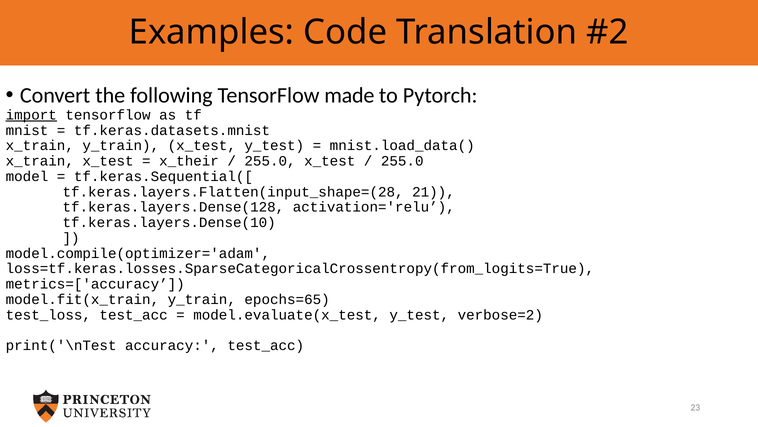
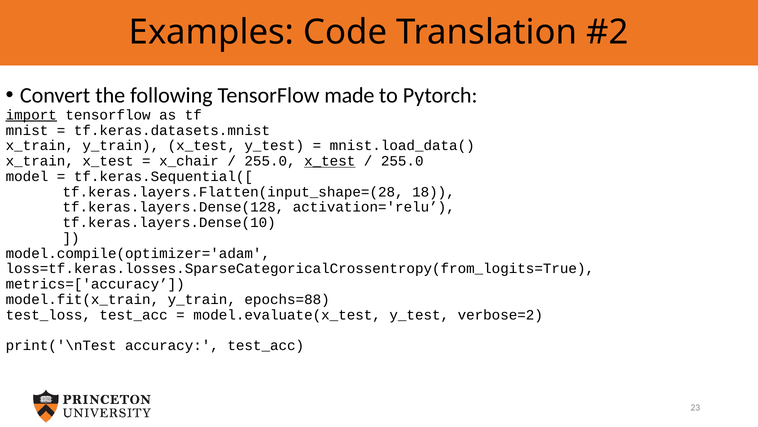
x_their: x_their -> x_chair
x_test at (330, 161) underline: none -> present
21: 21 -> 18
epochs=65: epochs=65 -> epochs=88
